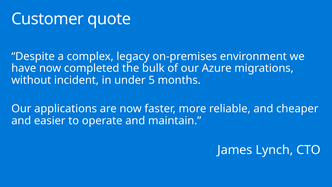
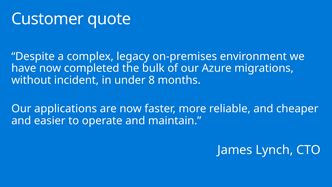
5: 5 -> 8
